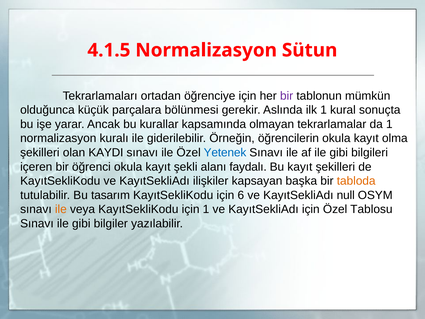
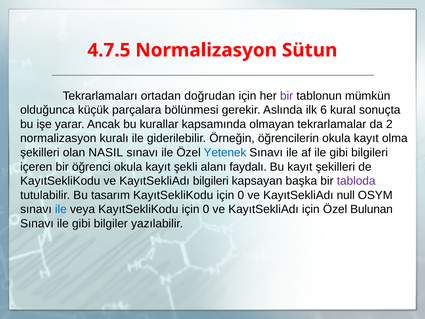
4.1.5: 4.1.5 -> 4.7.5
öğrenciye: öğrenciye -> doğrudan
ilk 1: 1 -> 6
da 1: 1 -> 2
KAYDI: KAYDI -> NASIL
KayıtSekliAdı ilişkiler: ilişkiler -> bilgileri
tabloda colour: orange -> purple
6 at (241, 195): 6 -> 0
ile at (61, 209) colour: orange -> blue
veya KayıtSekliKodu için 1: 1 -> 0
Tablosu: Tablosu -> Bulunan
